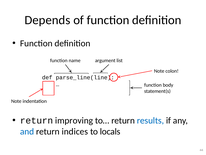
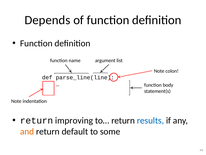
and colour: blue -> orange
indices: indices -> default
locals: locals -> some
